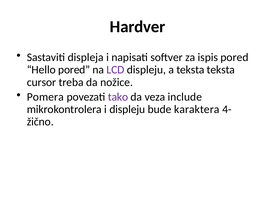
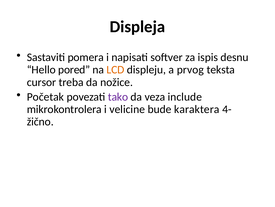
Hardver: Hardver -> Displeja
displeja: displeja -> pomera
ispis pored: pored -> desnu
LCD colour: purple -> orange
a teksta: teksta -> prvog
Pomera: Pomera -> Početak
i displeju: displeju -> velicine
